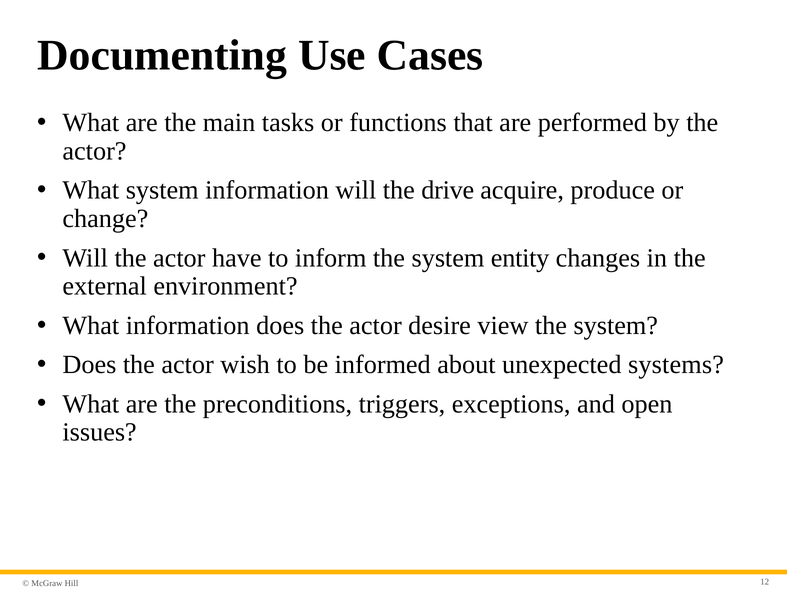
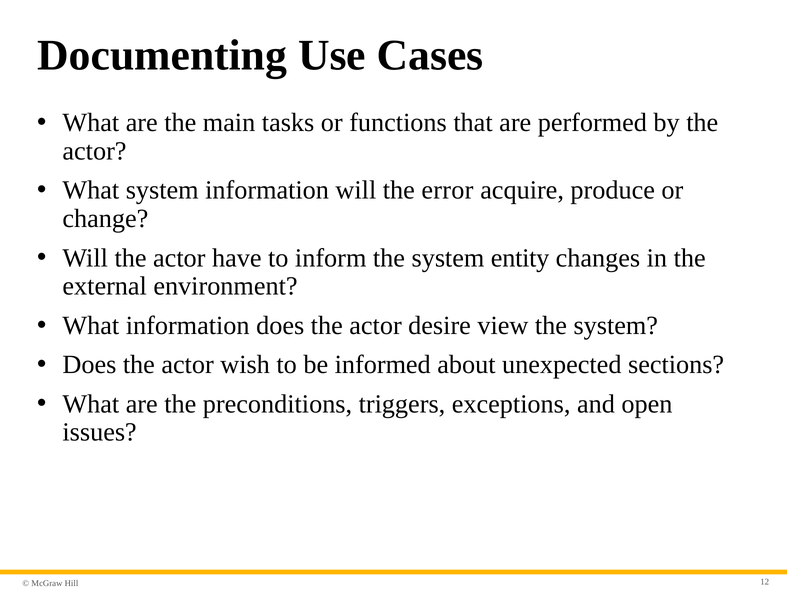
drive: drive -> error
systems: systems -> sections
